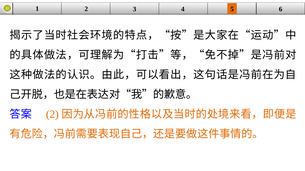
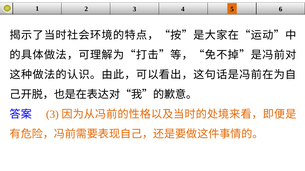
2 at (52, 115): 2 -> 3
